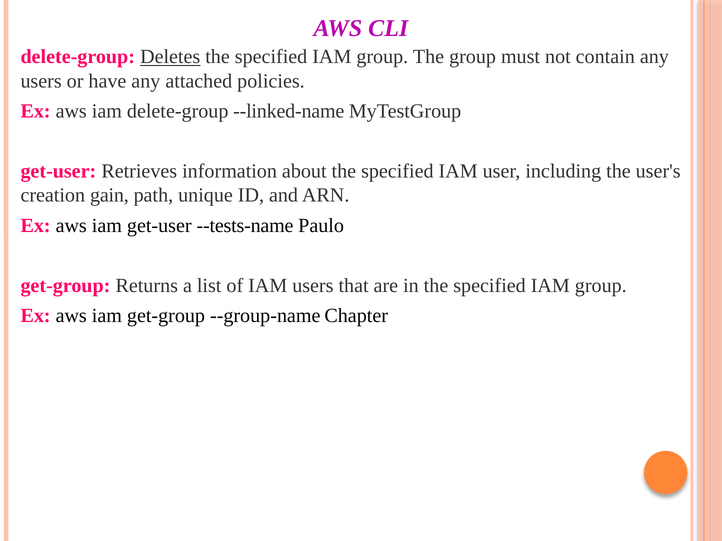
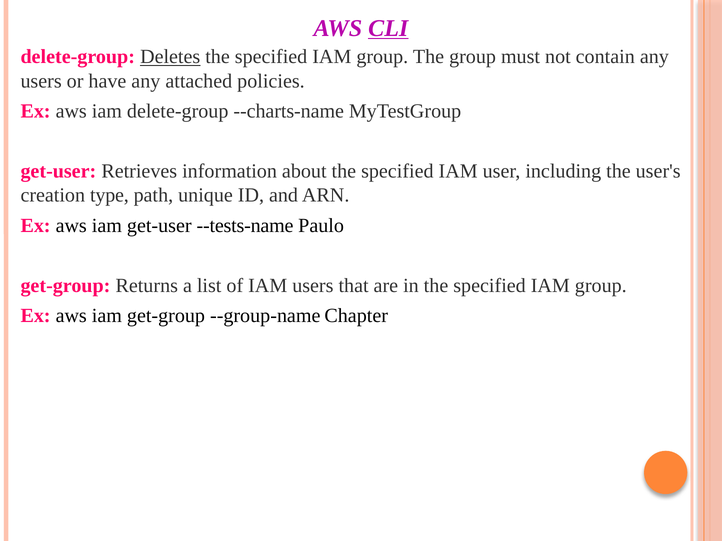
CLI underline: none -> present
--linked-name: --linked-name -> --charts-name
gain: gain -> type
